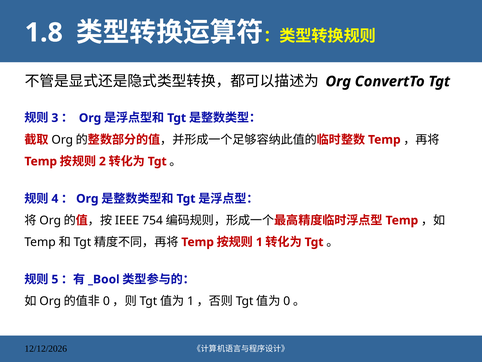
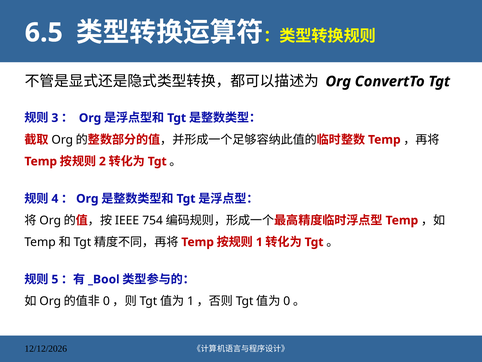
1.8: 1.8 -> 6.5
